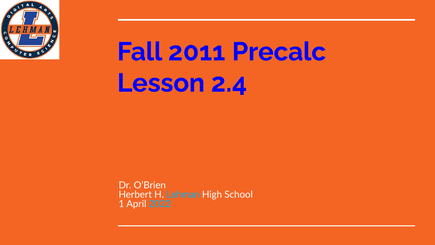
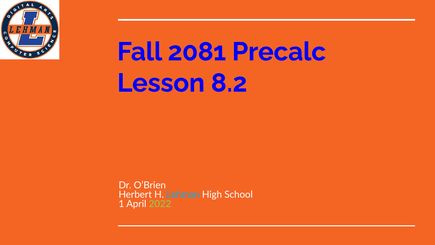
2011: 2011 -> 2081
2.4: 2.4 -> 8.2
2022 colour: light blue -> light green
